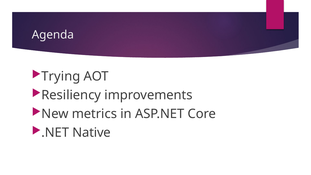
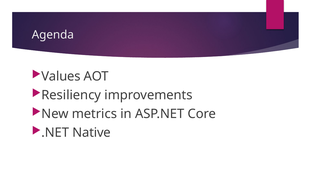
Trying: Trying -> Values
